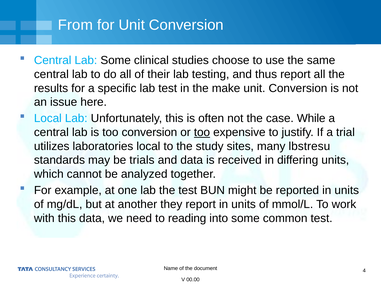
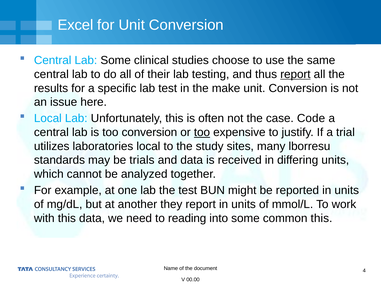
From: From -> Excel
report at (295, 74) underline: none -> present
While: While -> Code
lbstresu: lbstresu -> lborresu
common test: test -> this
